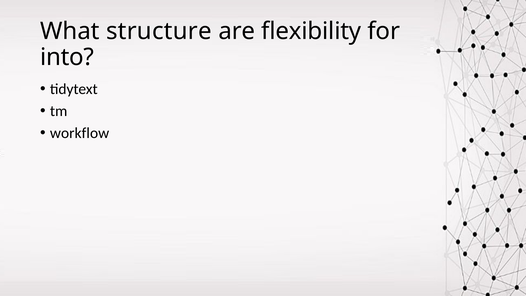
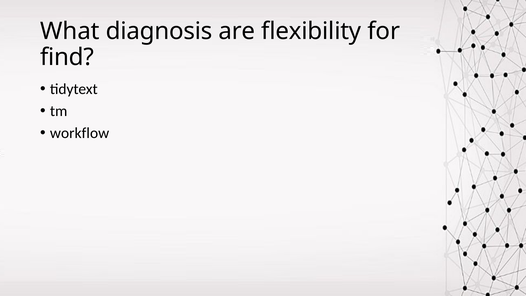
structure: structure -> diagnosis
into: into -> find
